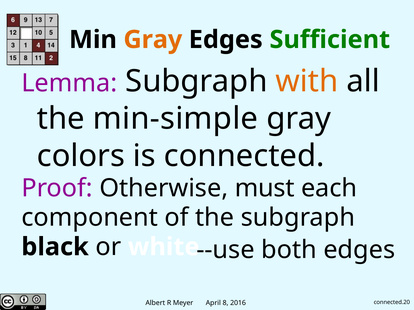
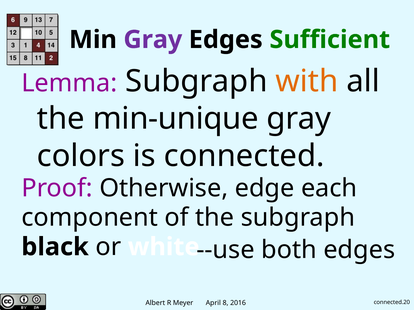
Gray at (153, 40) colour: orange -> purple
min-simple: min-simple -> min-unique
must: must -> edge
